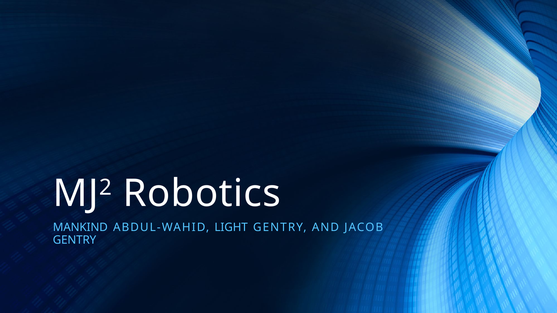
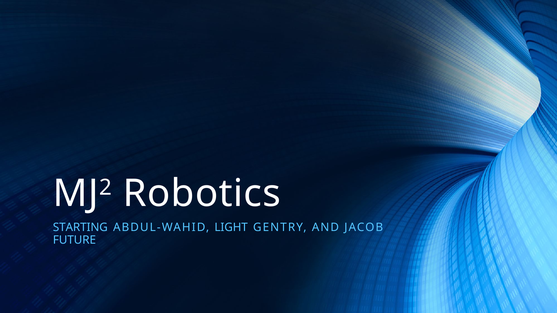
MANKIND: MANKIND -> STARTING
GENTRY at (74, 240): GENTRY -> FUTURE
